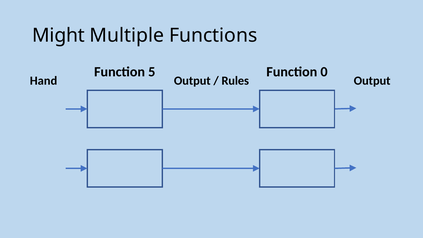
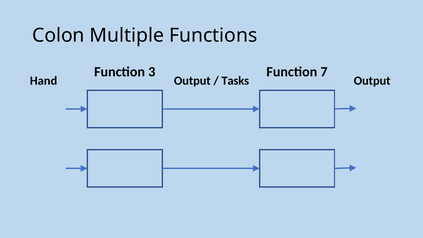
Might: Might -> Colon
0: 0 -> 7
5: 5 -> 3
Rules: Rules -> Tasks
